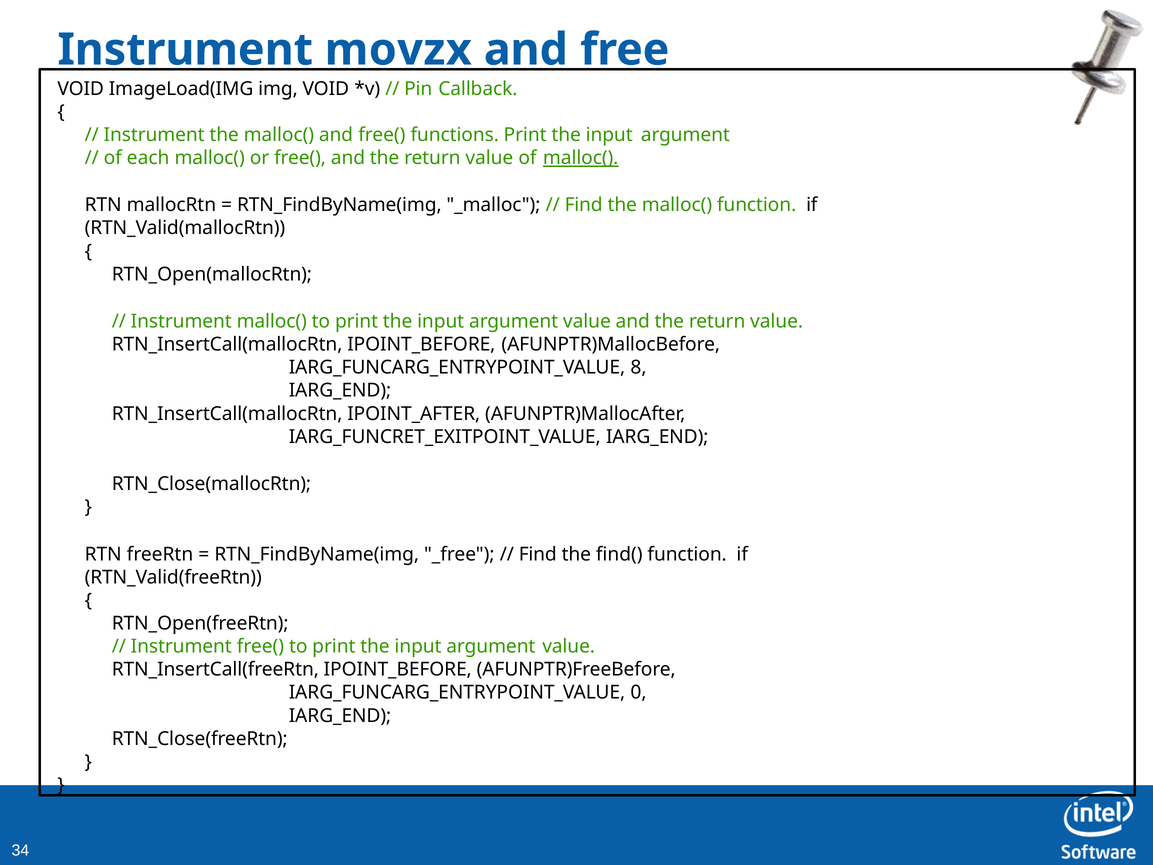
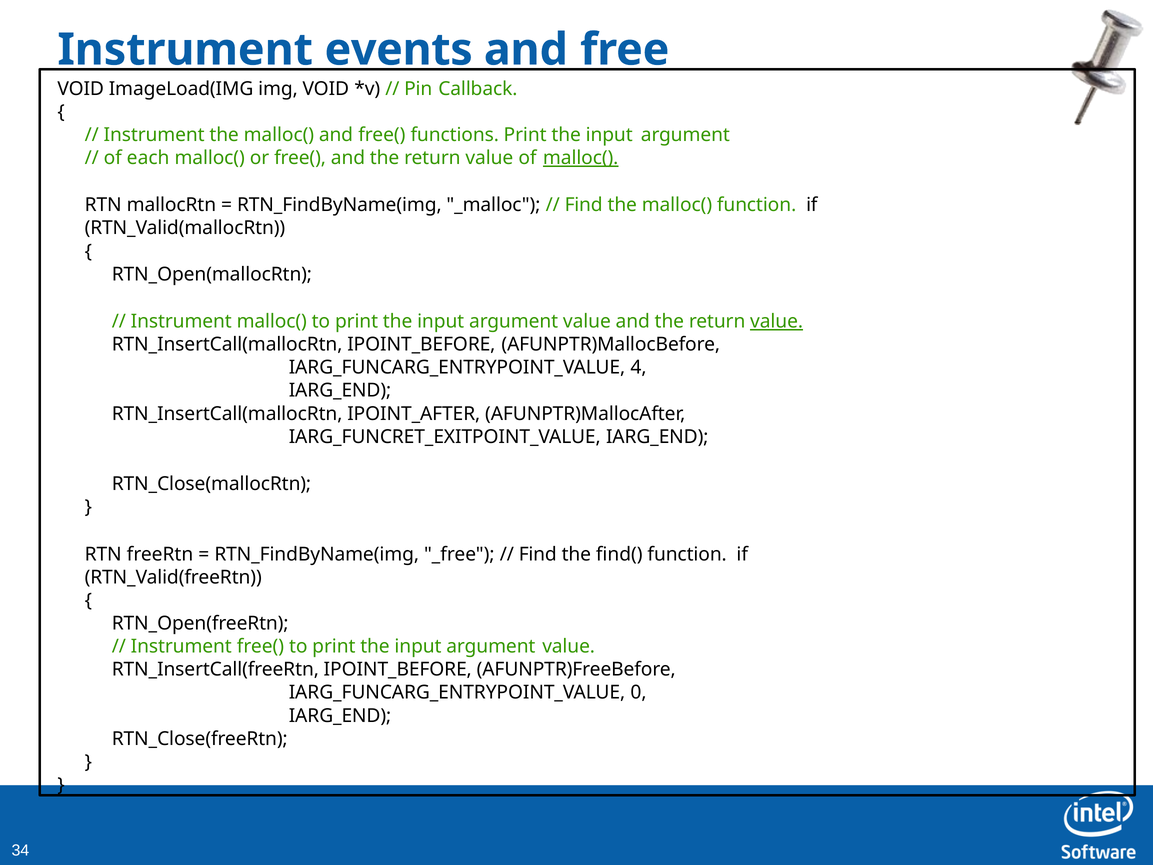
movzx: movzx -> events
value at (777, 321) underline: none -> present
8: 8 -> 4
